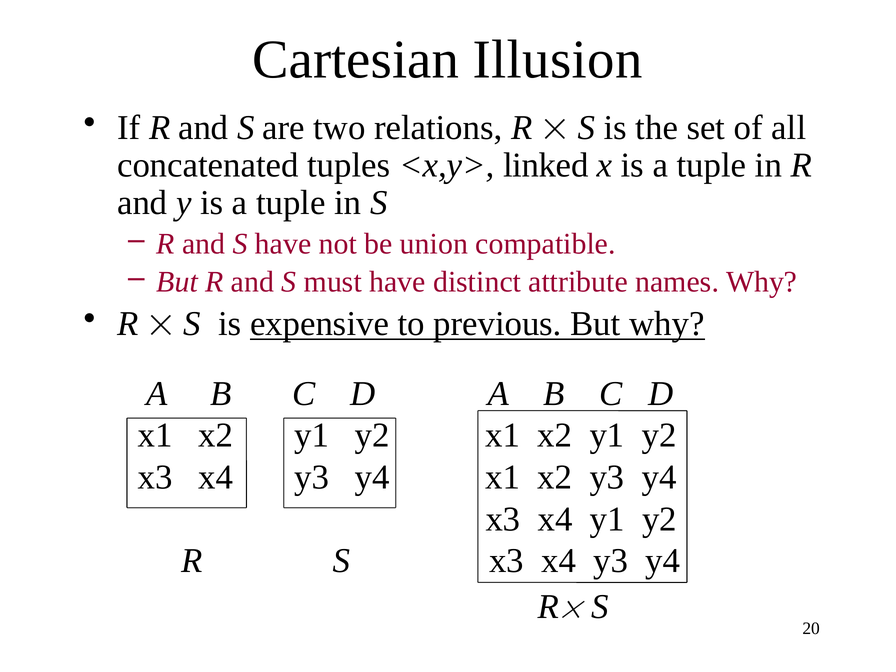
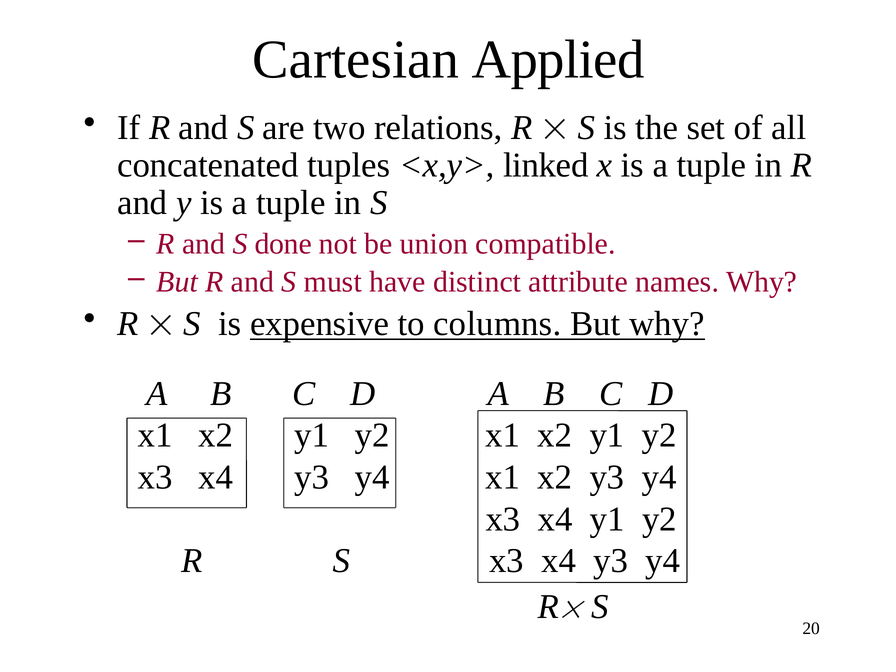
Illusion: Illusion -> Applied
S have: have -> done
previous: previous -> columns
